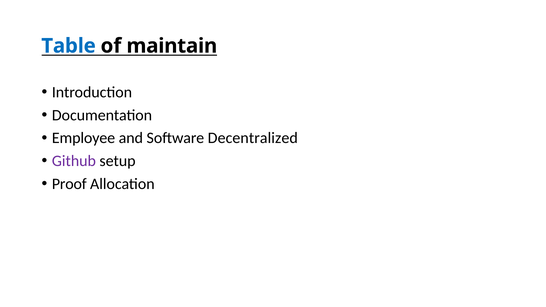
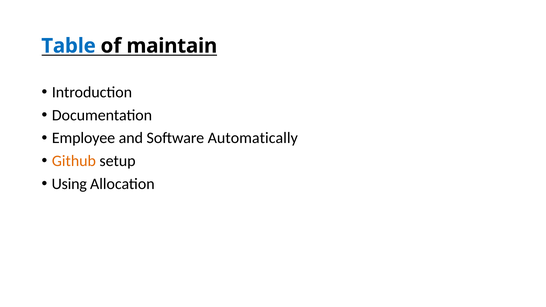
Decentralized: Decentralized -> Automatically
Github colour: purple -> orange
Proof: Proof -> Using
